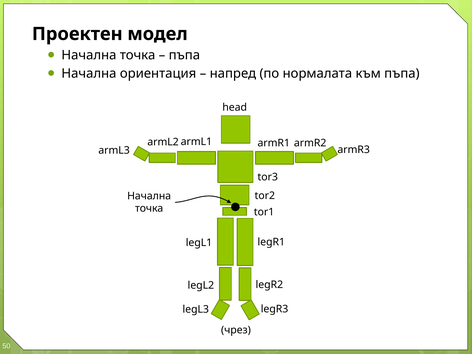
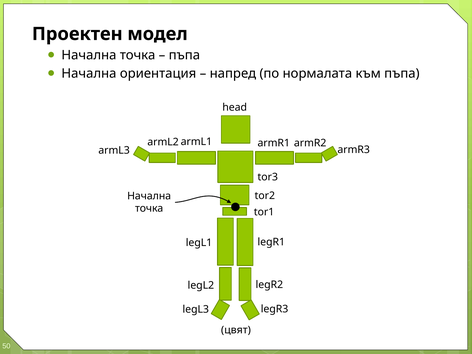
чрез: чрез -> цвят
